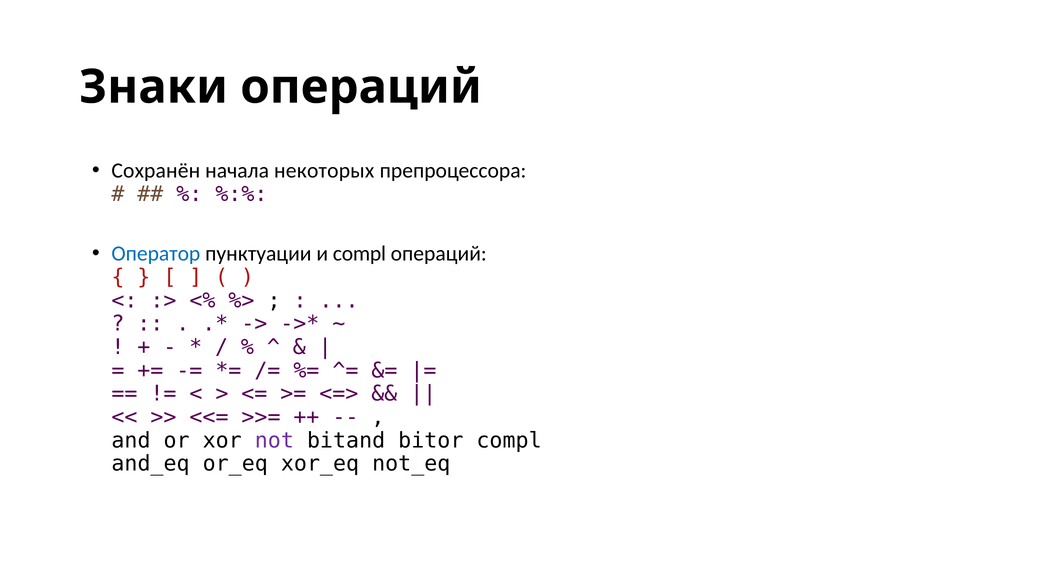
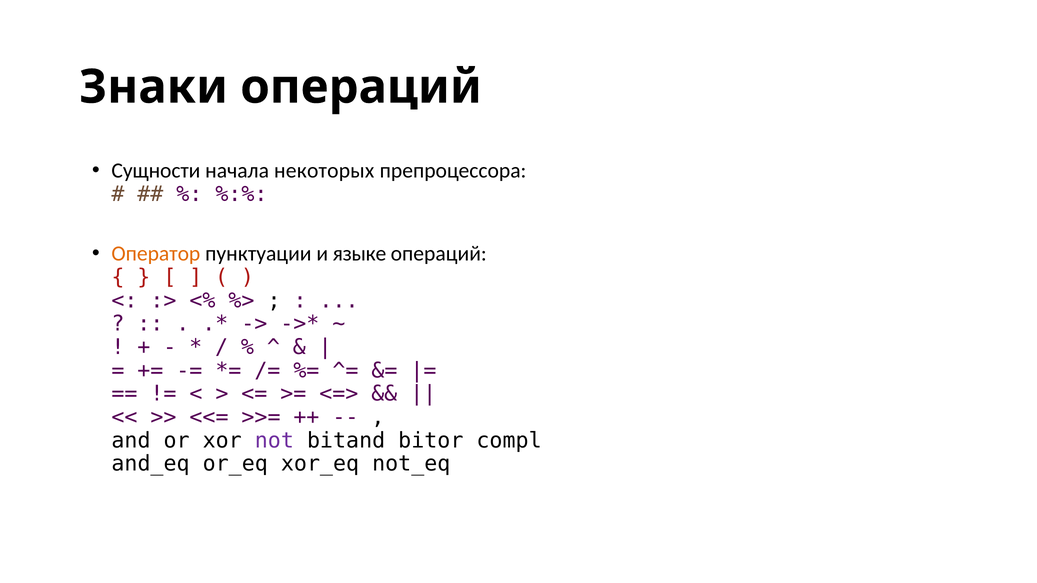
Сохранён: Сохранён -> Сущности
Оператор colour: blue -> orange
и compl: compl -> языке
